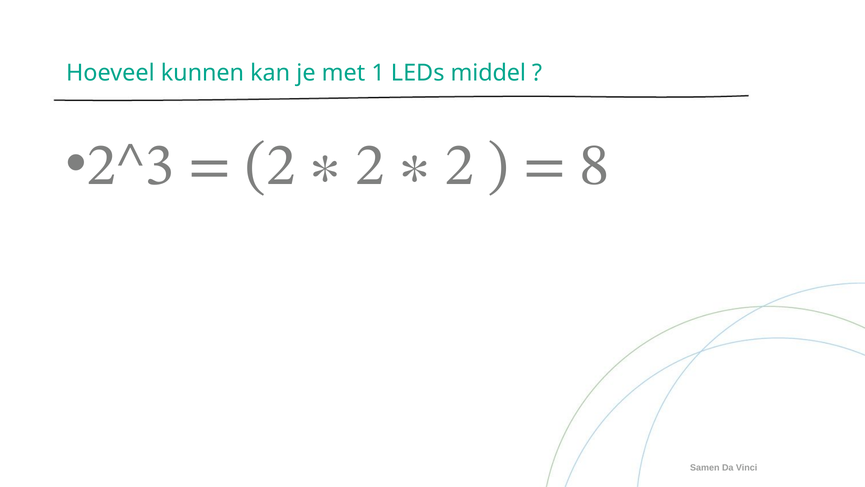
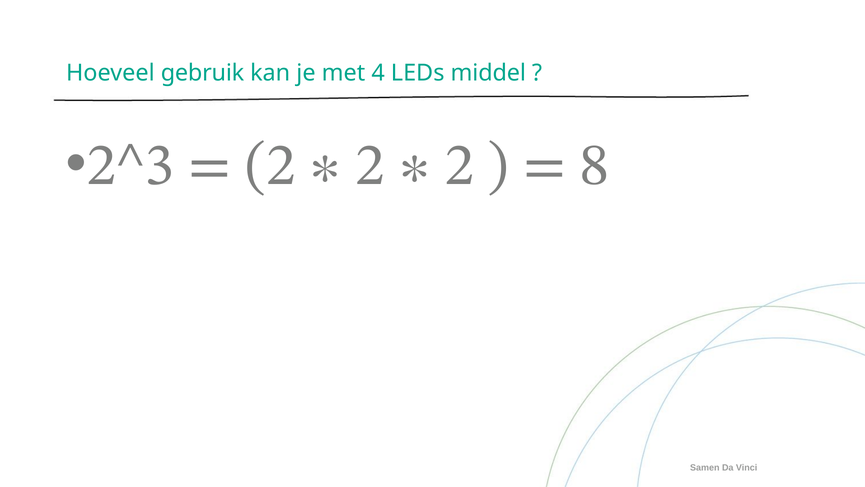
kunnen: kunnen -> gebruik
1: 1 -> 4
